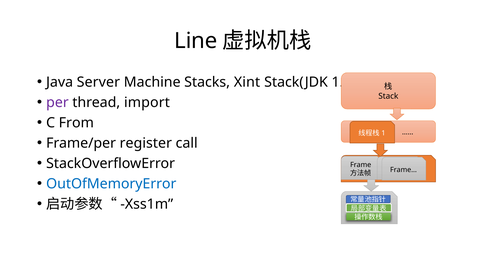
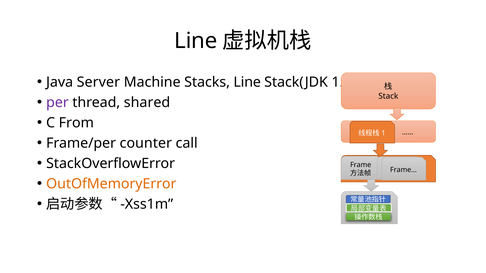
Stacks Xint: Xint -> Line
import: import -> shared
register: register -> counter
OutOfMemoryError colour: blue -> orange
